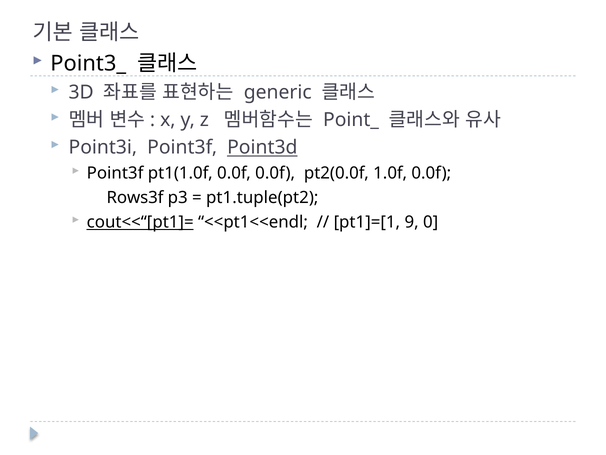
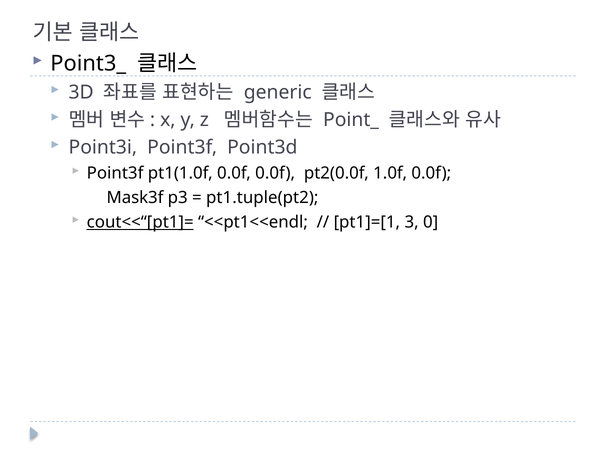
Point3d underline: present -> none
Rows3f: Rows3f -> Mask3f
9: 9 -> 3
